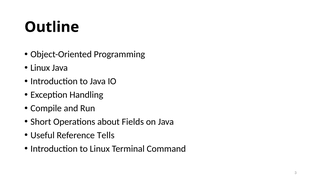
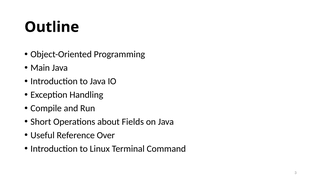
Linux at (40, 68): Linux -> Main
Tells: Tells -> Over
